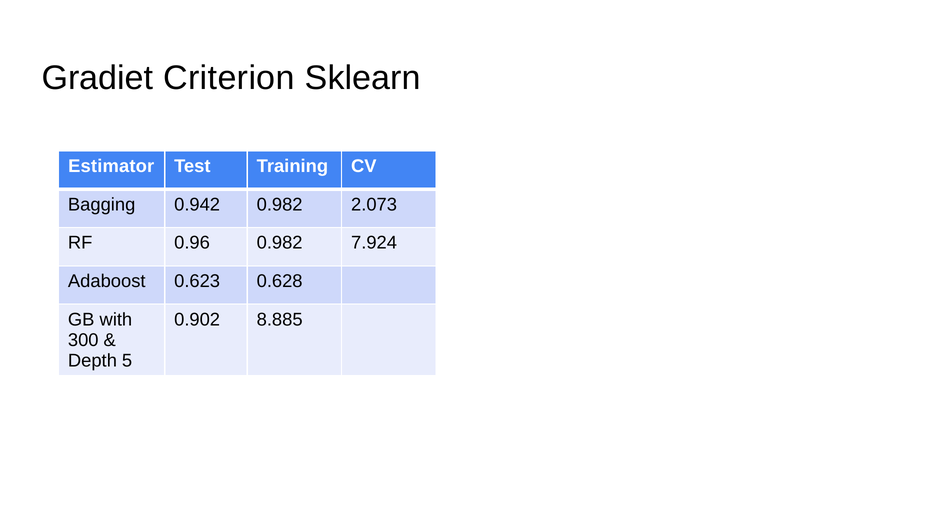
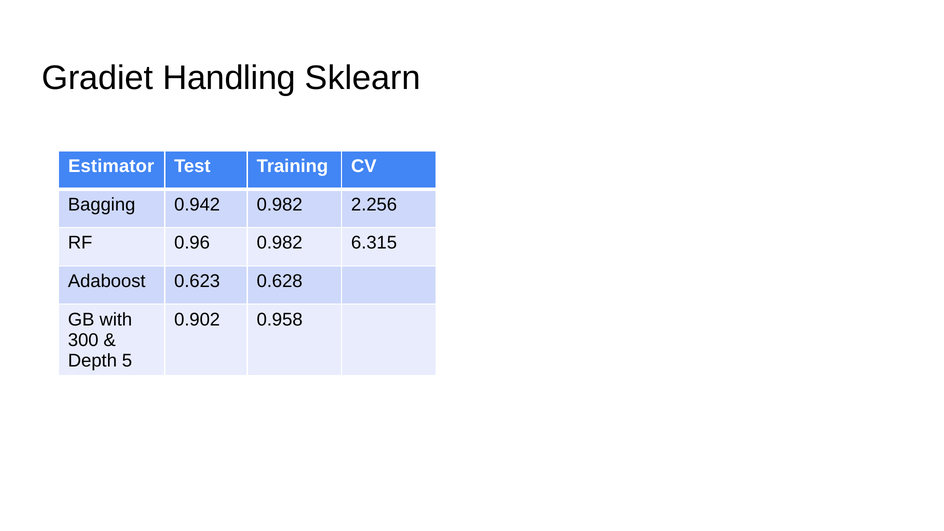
Criterion: Criterion -> Handling
2.073: 2.073 -> 2.256
7.924: 7.924 -> 6.315
8.885: 8.885 -> 0.958
